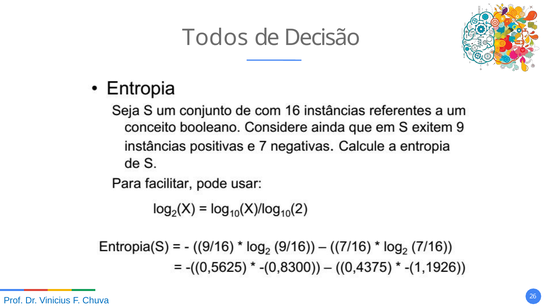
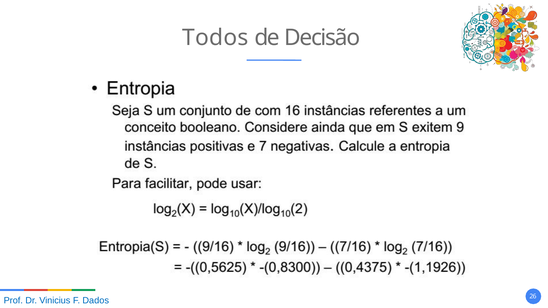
Chuva: Chuva -> Dados
